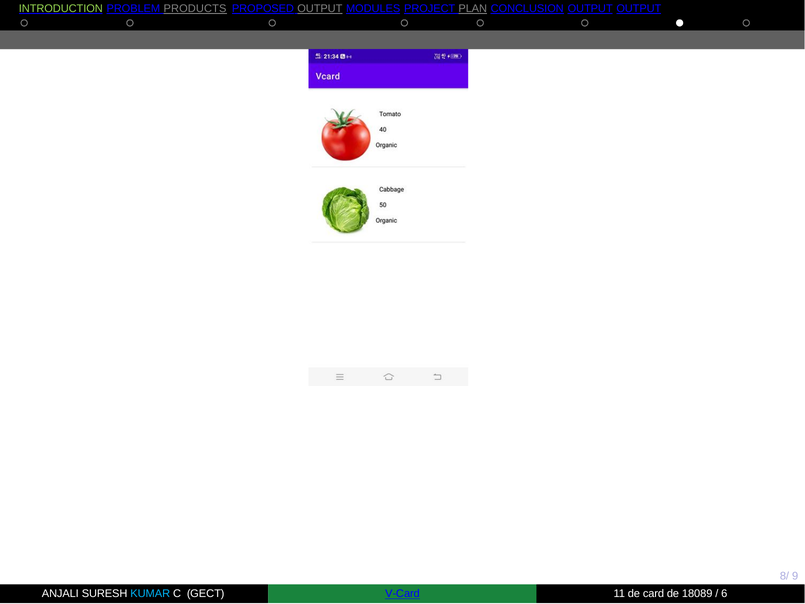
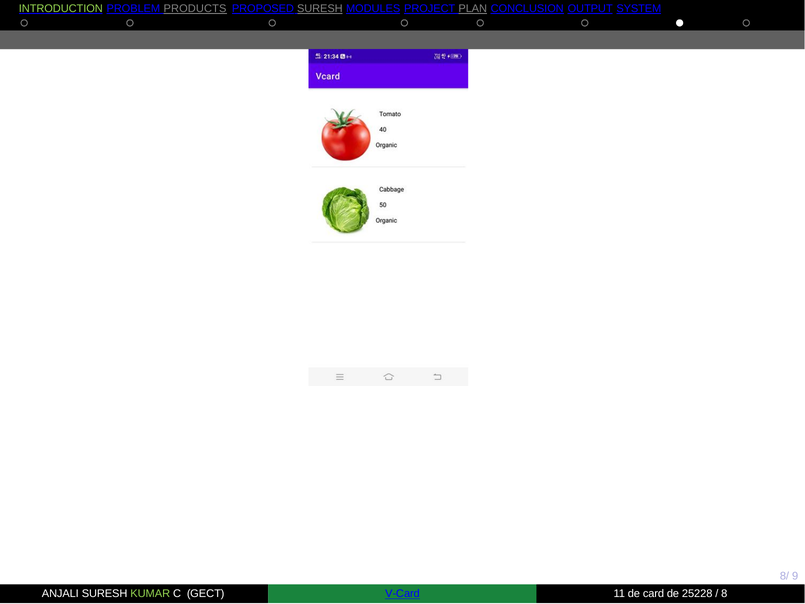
PROPOSED OUTPUT: OUTPUT -> SURESH
OUTPUT OUTPUT: OUTPUT -> SYSTEM
KUMAR colour: light blue -> light green
18089: 18089 -> 25228
6: 6 -> 8
